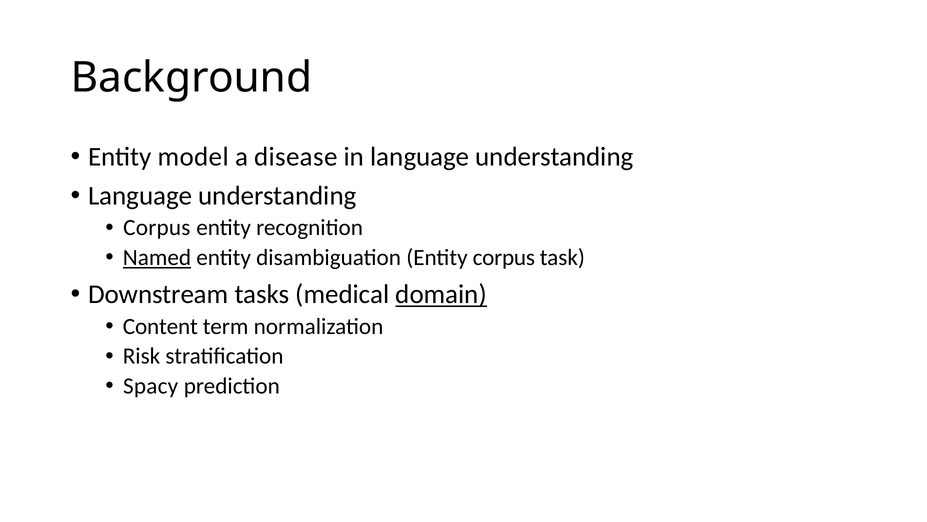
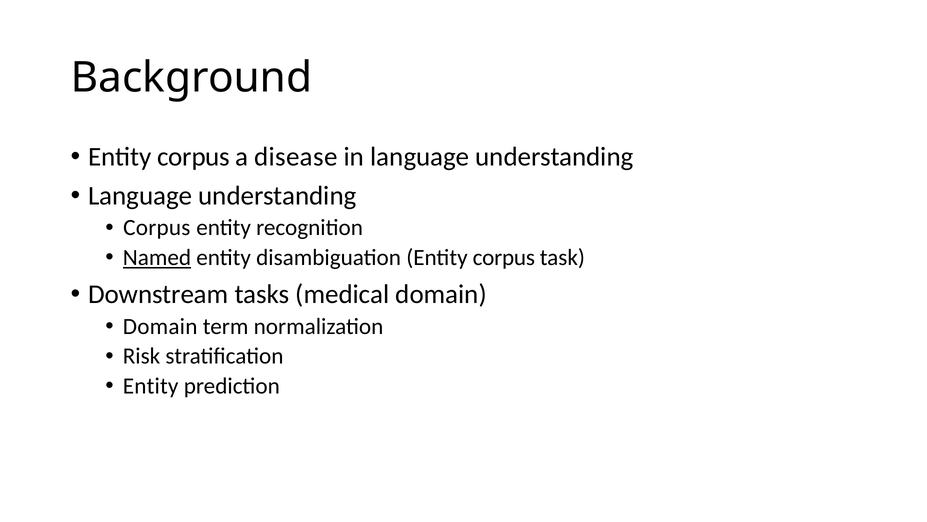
model at (193, 157): model -> corpus
domain at (441, 294) underline: present -> none
Content at (160, 326): Content -> Domain
Spacy at (151, 386): Spacy -> Entity
